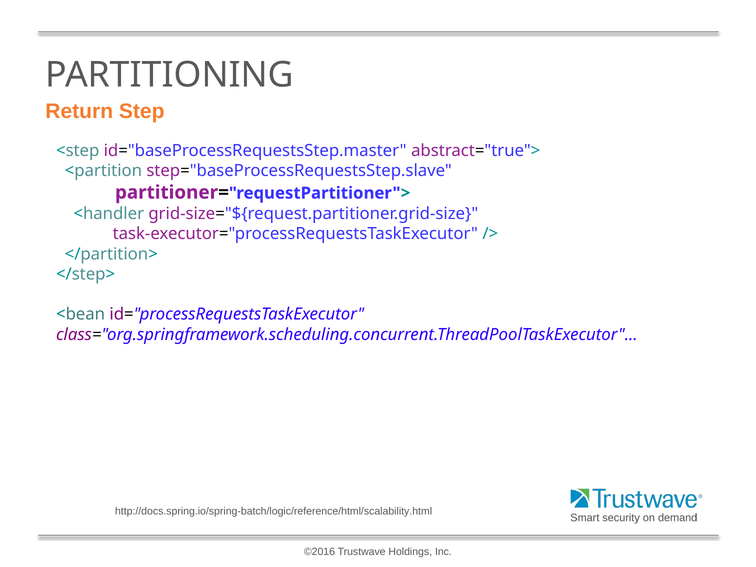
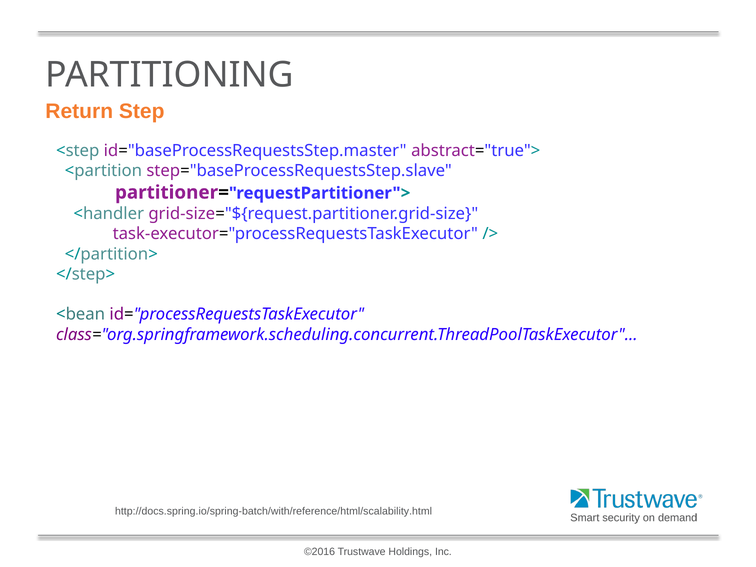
http://docs.spring.io/spring-batch/logic/reference/html/scalability.html: http://docs.spring.io/spring-batch/logic/reference/html/scalability.html -> http://docs.spring.io/spring-batch/with/reference/html/scalability.html
